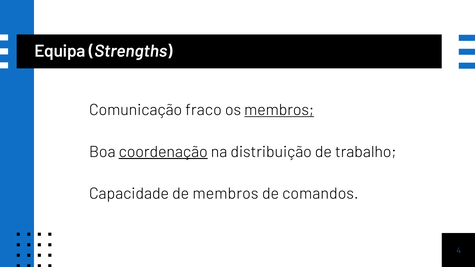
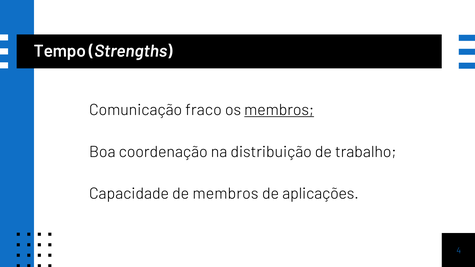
Equipa: Equipa -> Tempo
coordenação underline: present -> none
comandos: comandos -> aplicações
